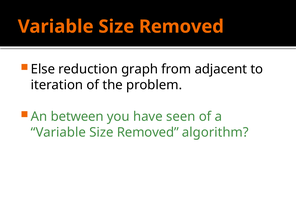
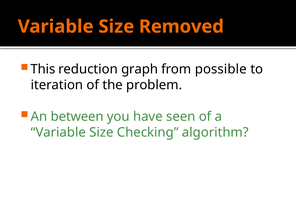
Else: Else -> This
adjacent: adjacent -> possible
Removed at (148, 132): Removed -> Checking
